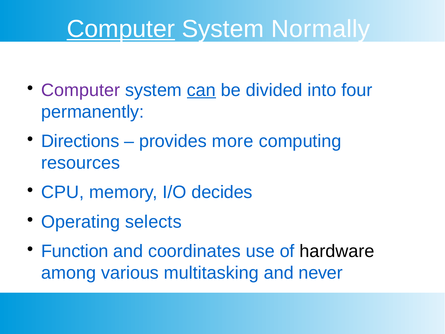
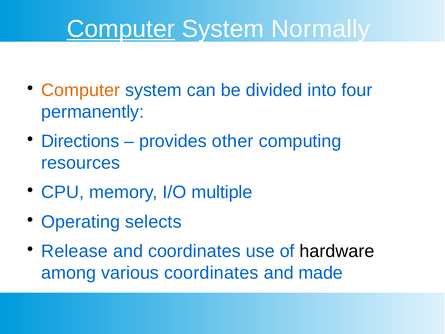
Computer at (81, 90) colour: purple -> orange
can underline: present -> none
more: more -> other
decides: decides -> multiple
Function: Function -> Release
various multitasking: multitasking -> coordinates
never: never -> made
